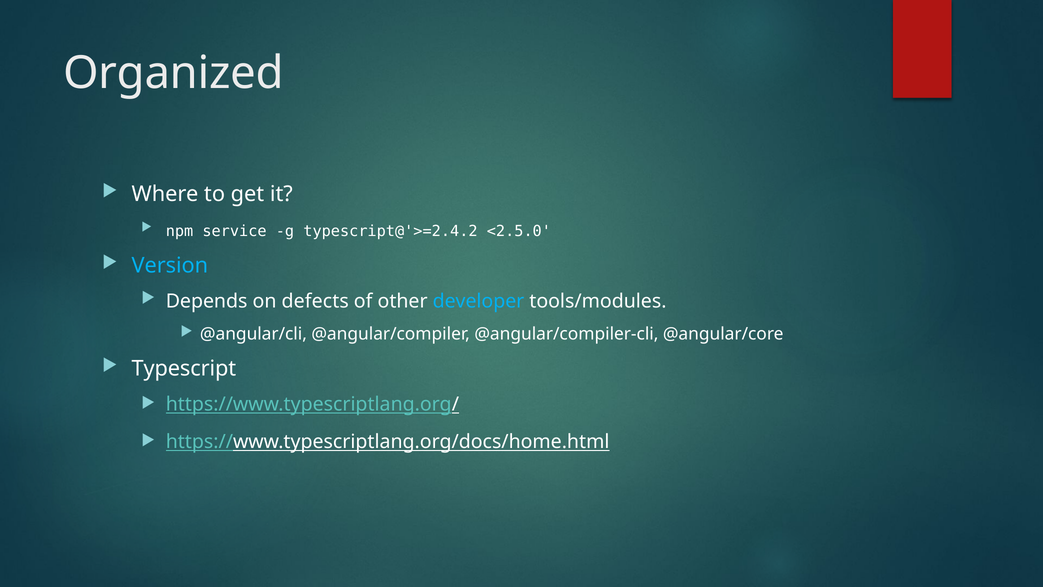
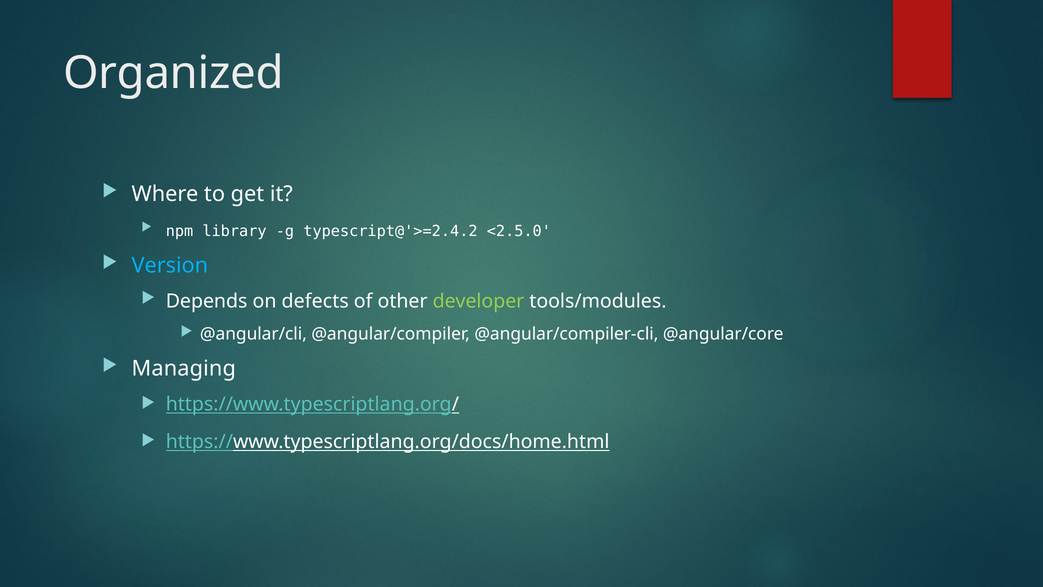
service: service -> library
developer colour: light blue -> light green
Typescript: Typescript -> Managing
